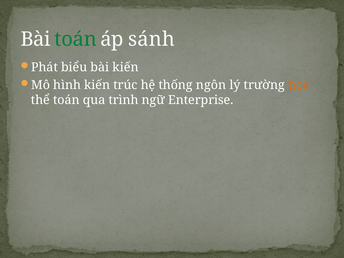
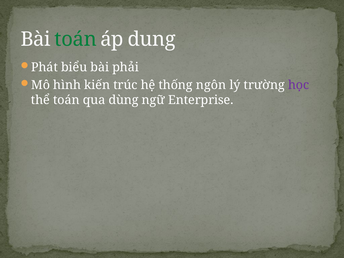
sánh: sánh -> dung
bài kiến: kiến -> phải
học colour: orange -> purple
trình: trình -> dùng
